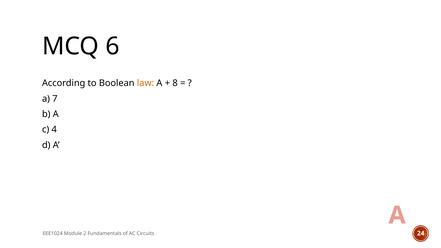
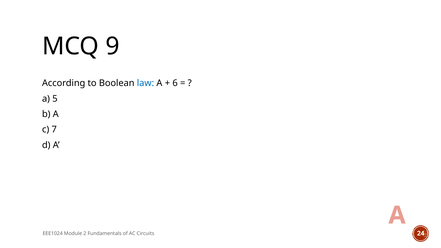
6: 6 -> 9
law colour: orange -> blue
8: 8 -> 6
7: 7 -> 5
4: 4 -> 7
